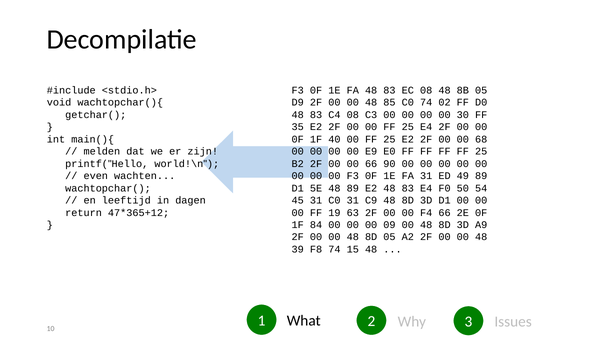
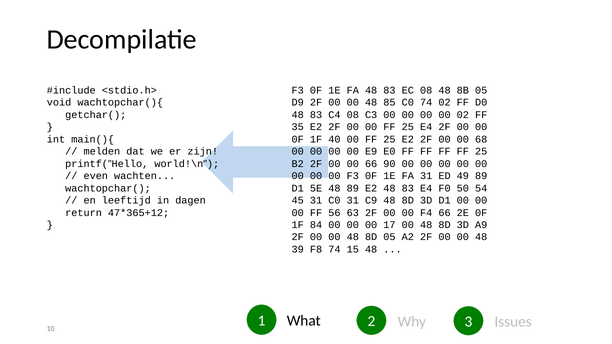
00 30: 30 -> 02
19: 19 -> 56
09: 09 -> 17
